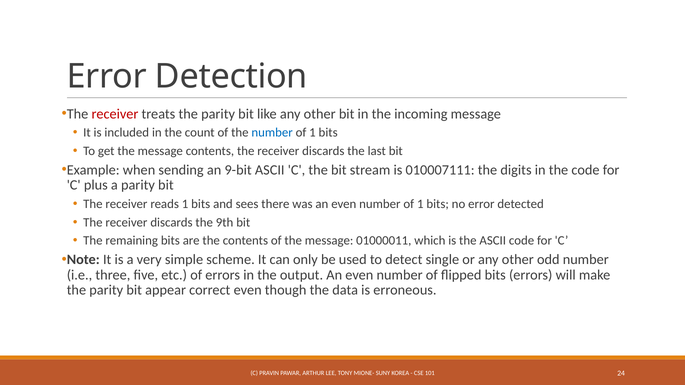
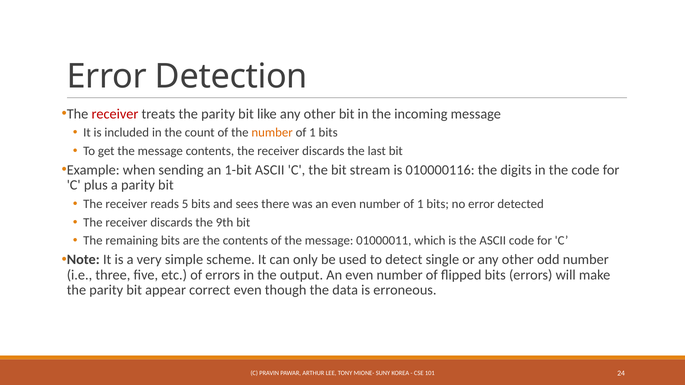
number at (272, 133) colour: blue -> orange
9-bit: 9-bit -> 1-bit
010007111: 010007111 -> 010000116
reads 1: 1 -> 5
